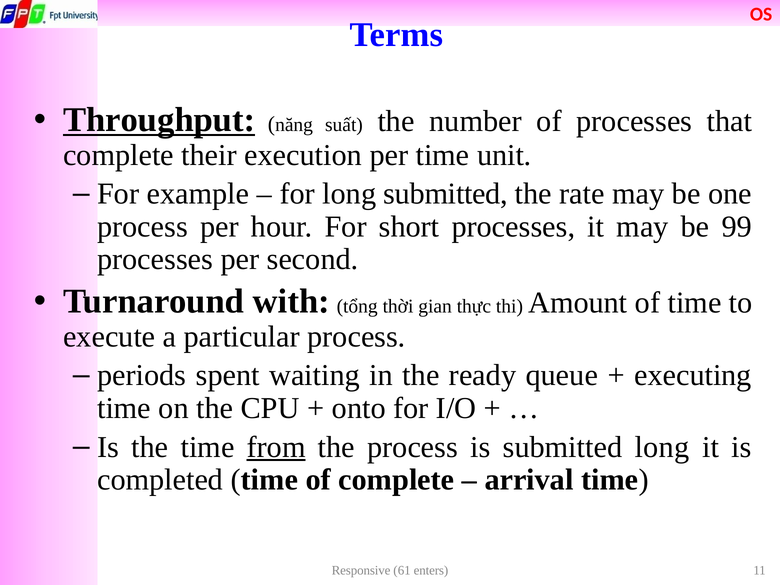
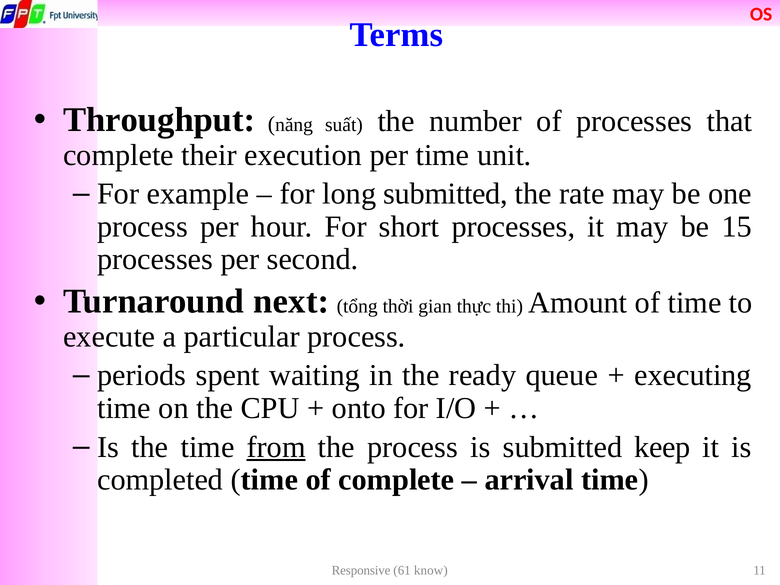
Throughput underline: present -> none
99: 99 -> 15
with: with -> next
submitted long: long -> keep
enters: enters -> know
